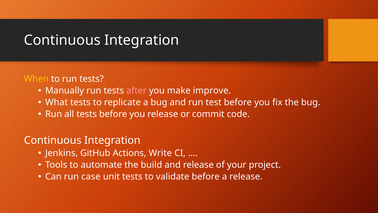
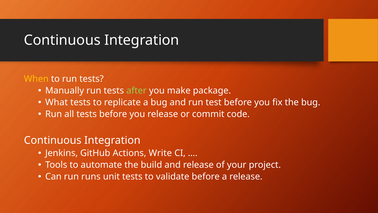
after colour: pink -> light green
improve: improve -> package
case: case -> runs
